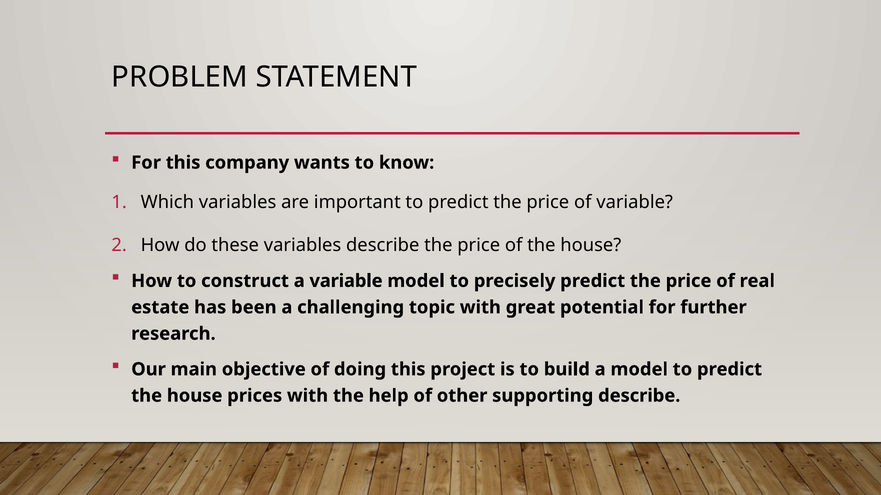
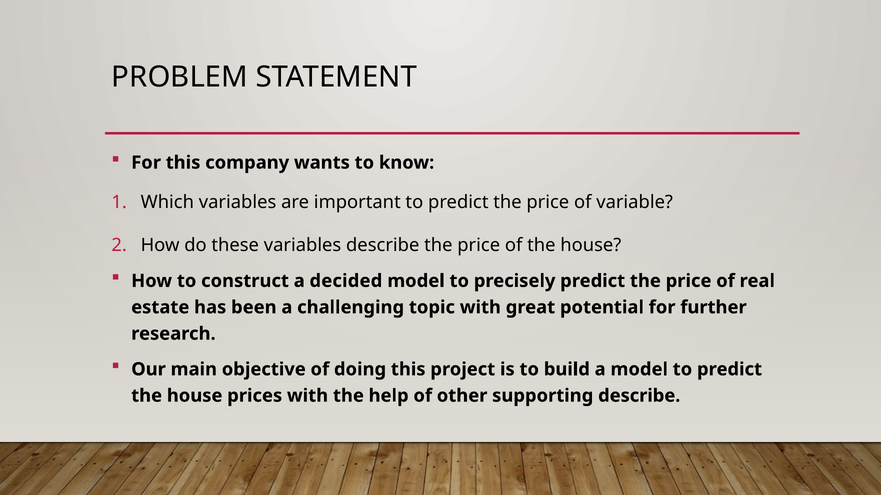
a variable: variable -> decided
